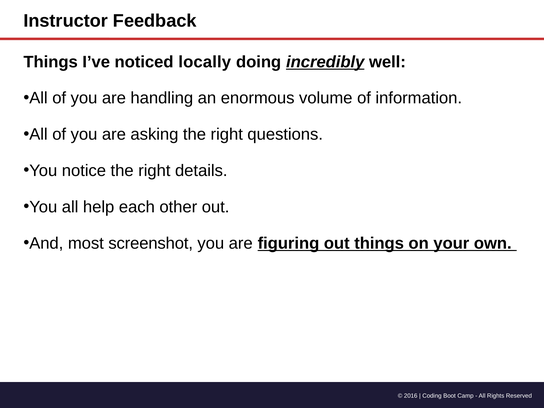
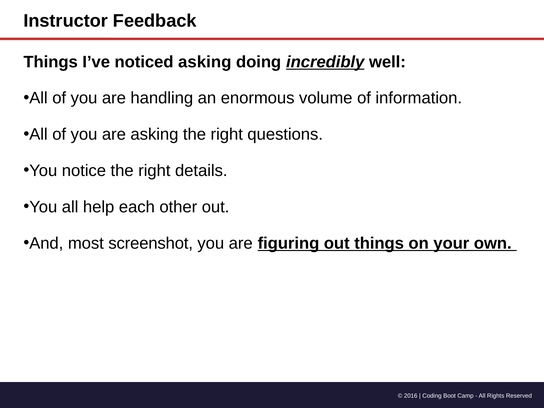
noticed locally: locally -> asking
